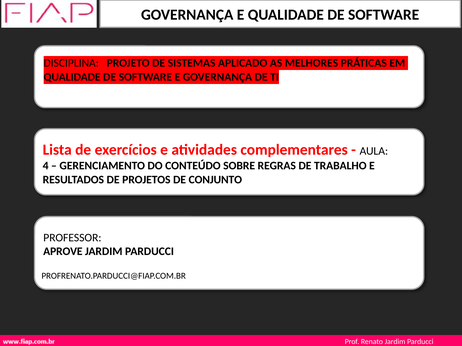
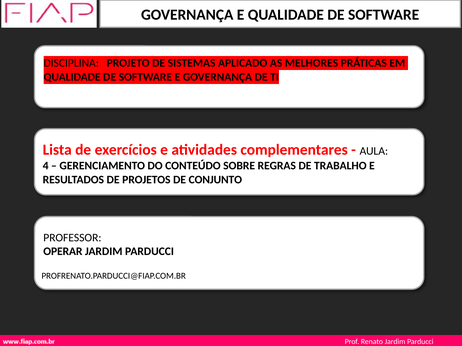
APROVE: APROVE -> OPERAR
